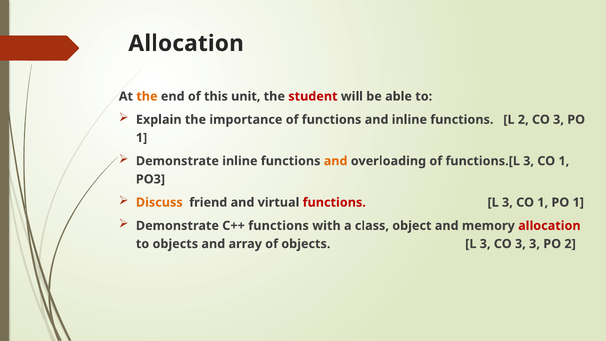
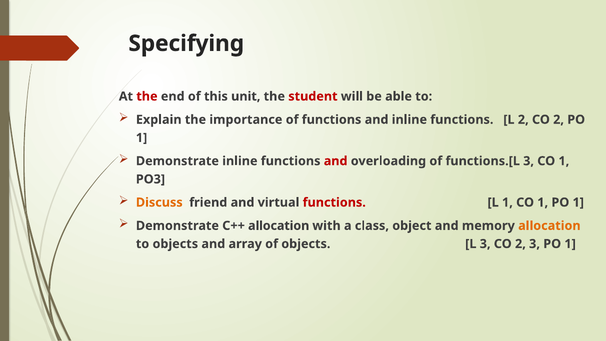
Allocation at (186, 43): Allocation -> Specifying
the at (147, 96) colour: orange -> red
2 CO 3: 3 -> 2
and at (336, 161) colour: orange -> red
3 at (507, 202): 3 -> 1
C++ functions: functions -> allocation
allocation at (549, 226) colour: red -> orange
3 CO 3: 3 -> 2
3 PO 2: 2 -> 1
